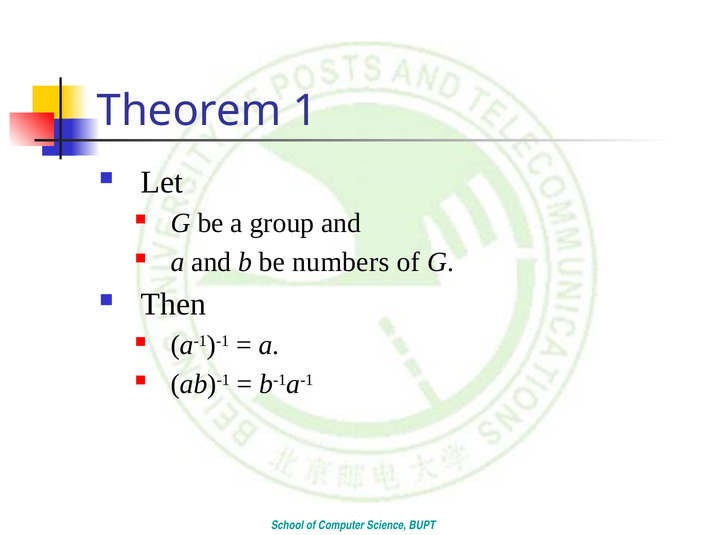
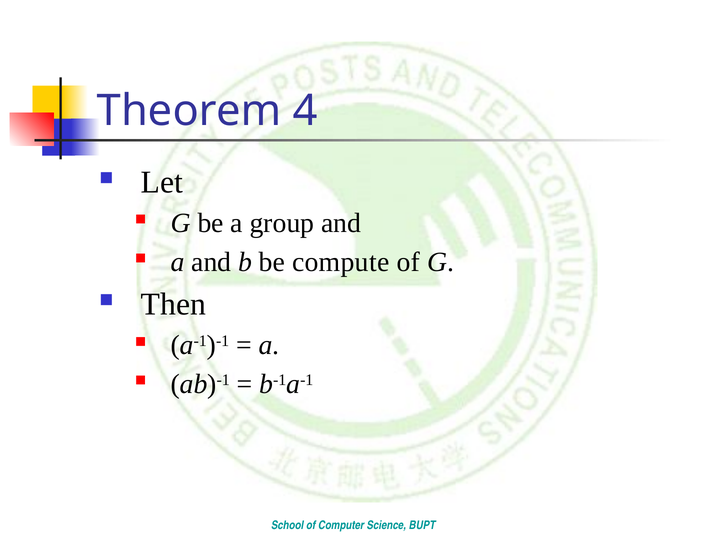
1: 1 -> 4
numbers: numbers -> compute
